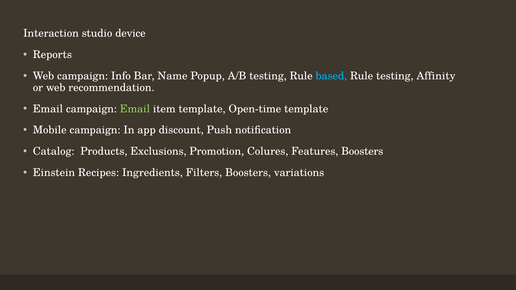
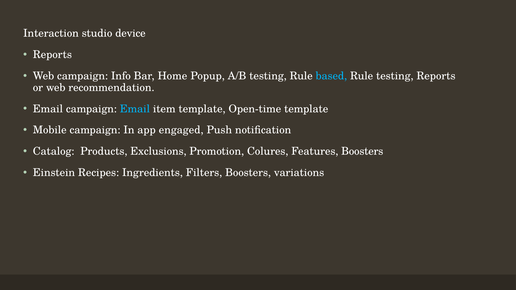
Name: Name -> Home
testing Affinity: Affinity -> Reports
Email at (135, 109) colour: light green -> light blue
discount: discount -> engaged
